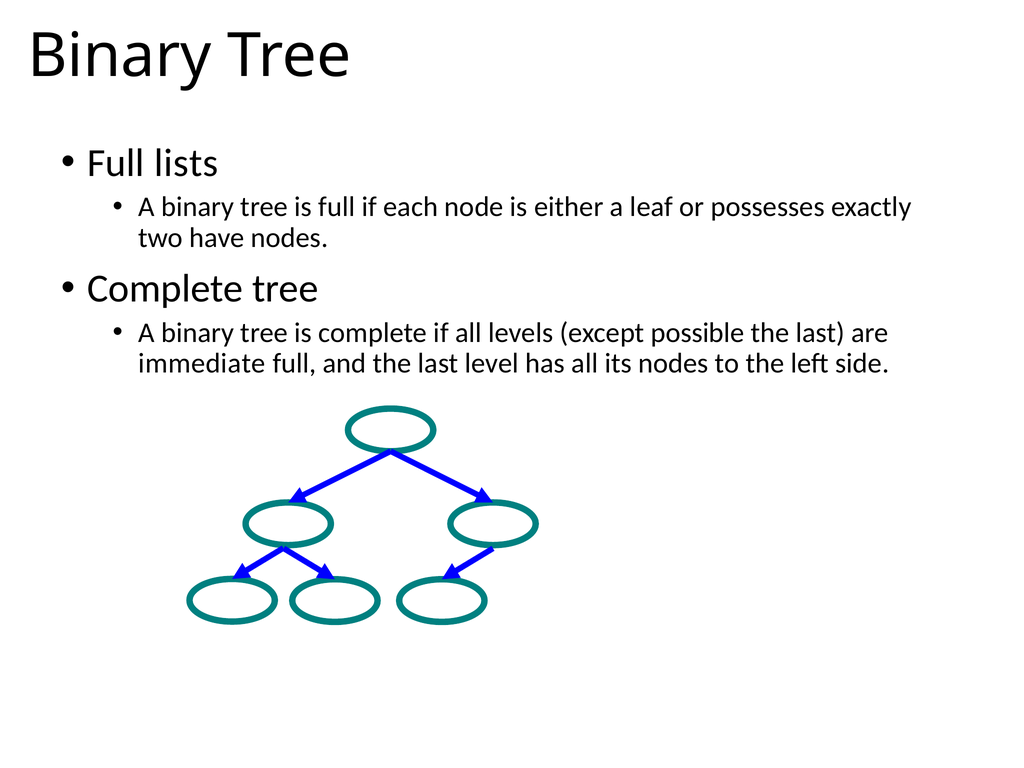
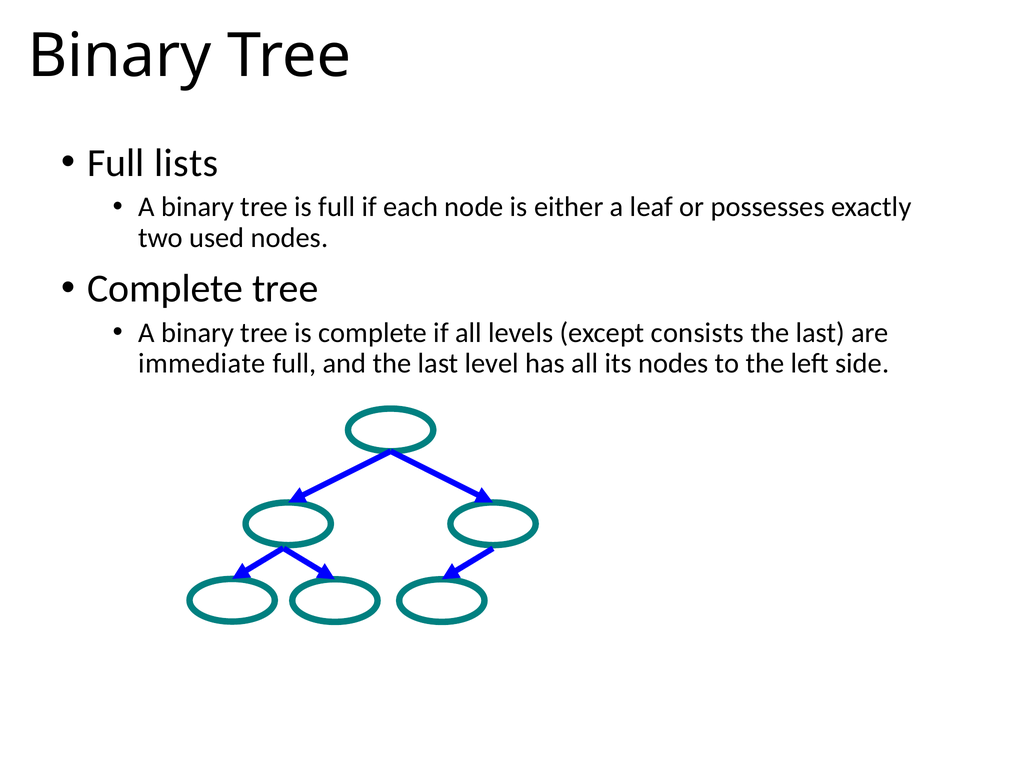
have: have -> used
possible: possible -> consists
